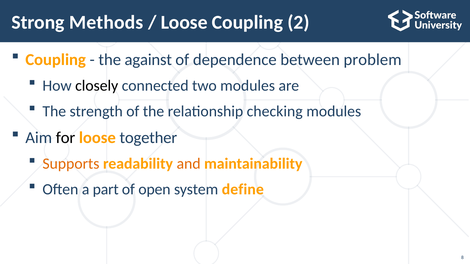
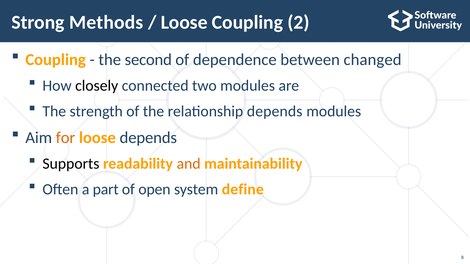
against: against -> second
problem: problem -> changed
relationship checking: checking -> depends
for colour: black -> orange
loose together: together -> depends
Supports colour: orange -> black
